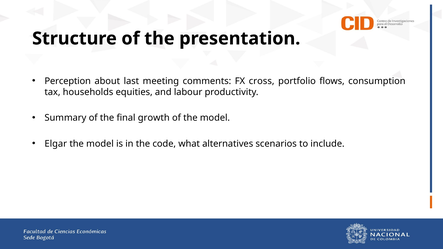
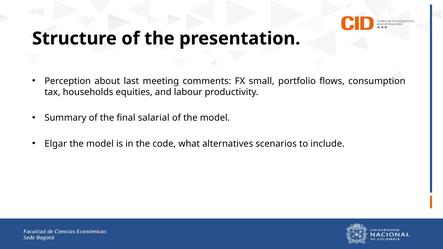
cross: cross -> small
growth: growth -> salarial
